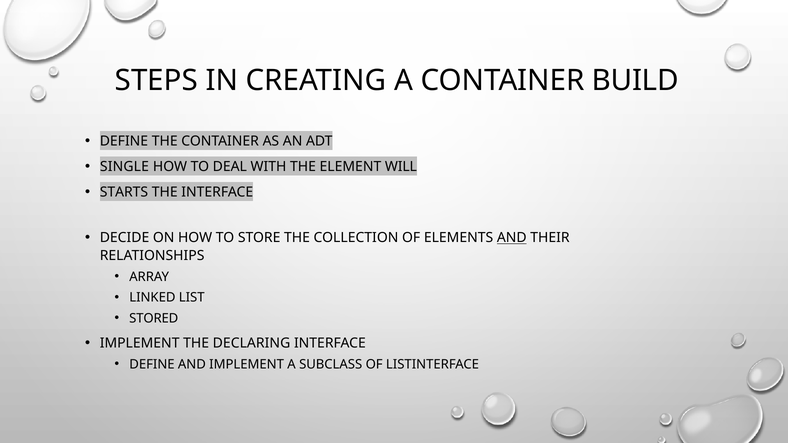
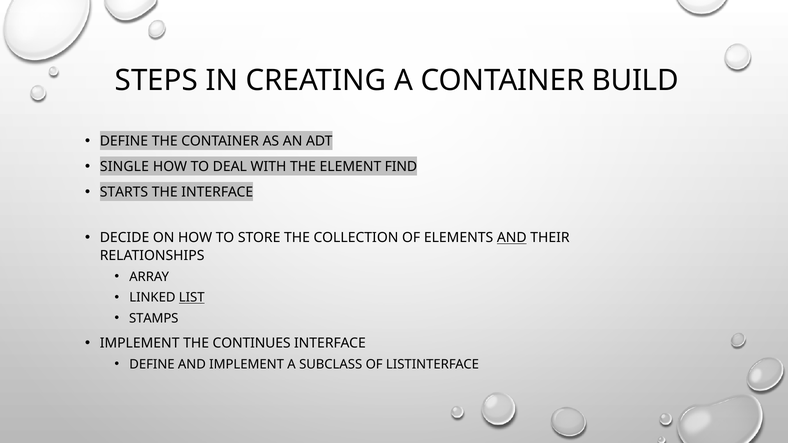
WILL: WILL -> FIND
LIST underline: none -> present
STORED: STORED -> STAMPS
DECLARING: DECLARING -> CONTINUES
